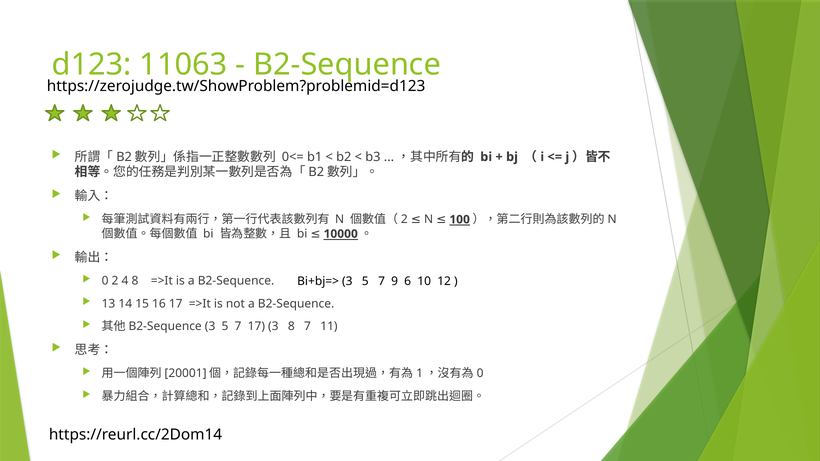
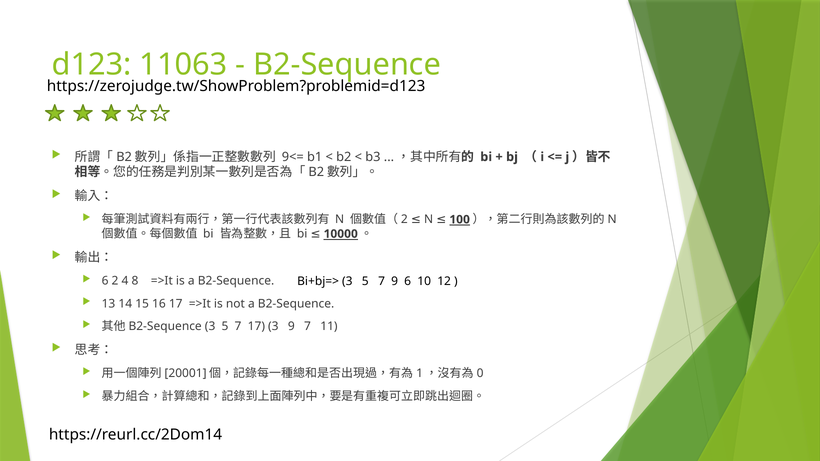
0<=: 0<= -> 9<=
0 at (105, 281): 0 -> 6
3 8: 8 -> 9
